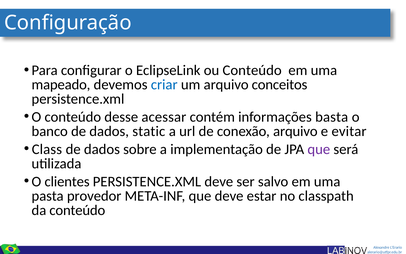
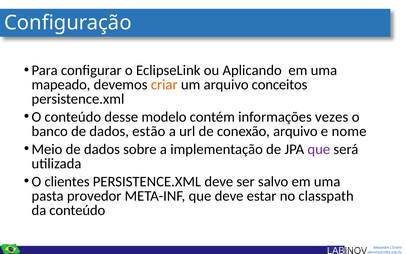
ou Conteúdo: Conteúdo -> Aplicando
criar colour: blue -> orange
acessar: acessar -> modelo
basta: basta -> vezes
static: static -> estão
evitar: evitar -> nome
Class: Class -> Meio
